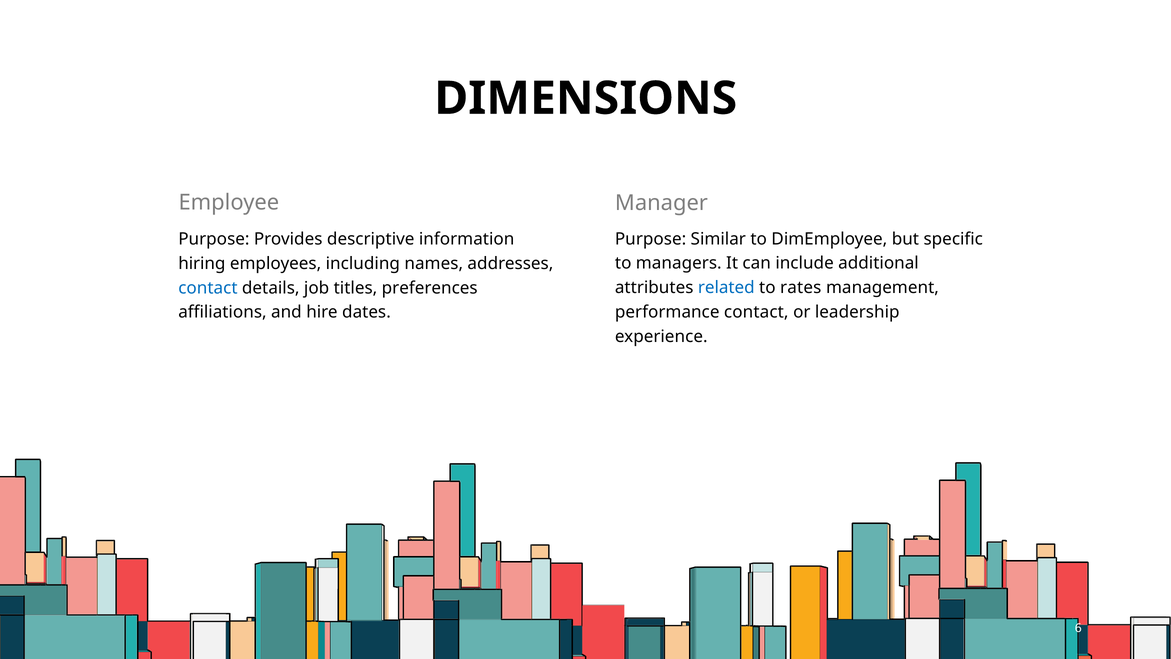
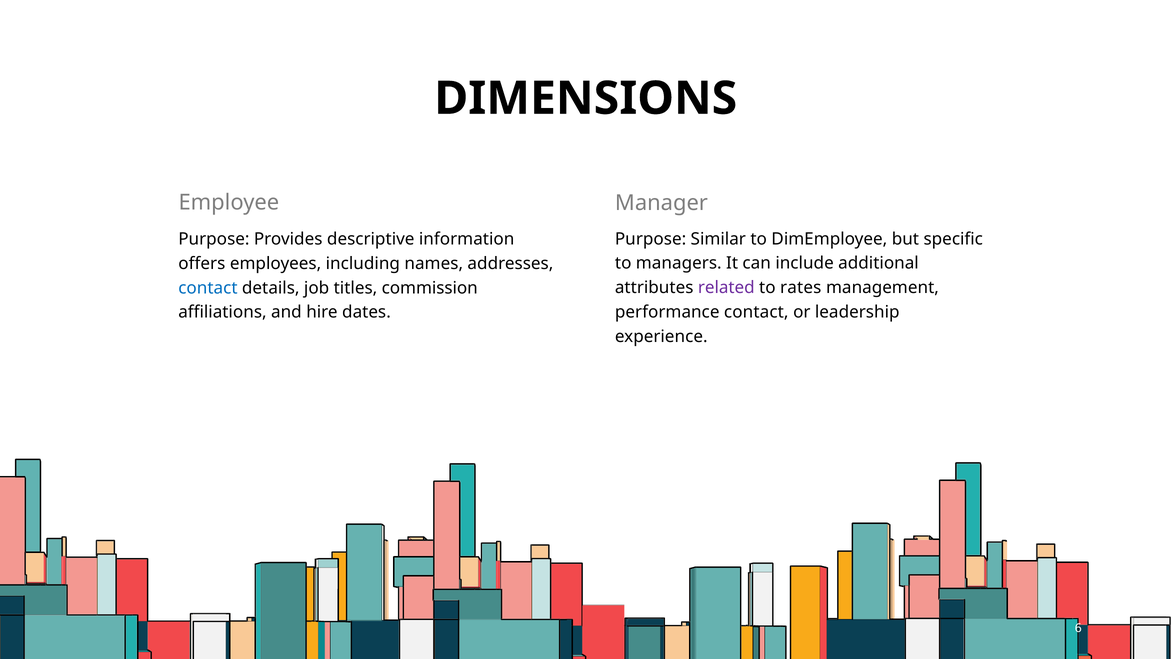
hiring: hiring -> offers
related colour: blue -> purple
preferences: preferences -> commission
